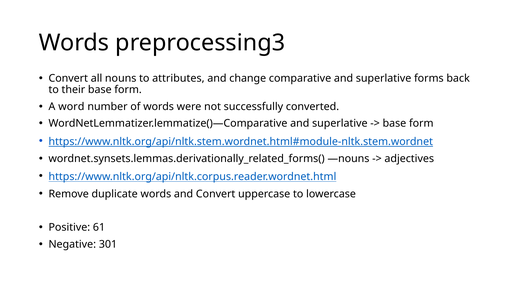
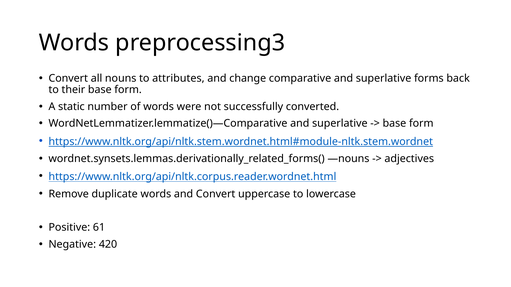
word: word -> static
301: 301 -> 420
